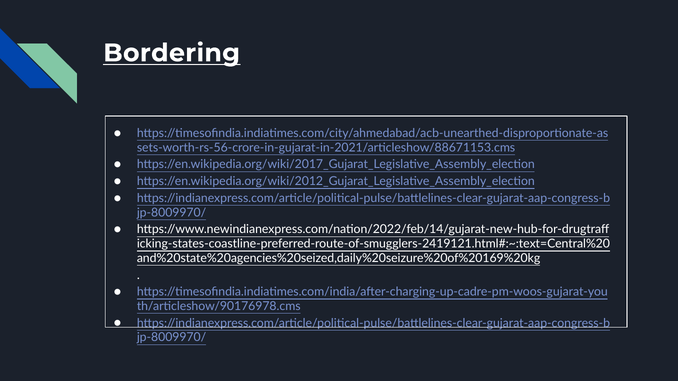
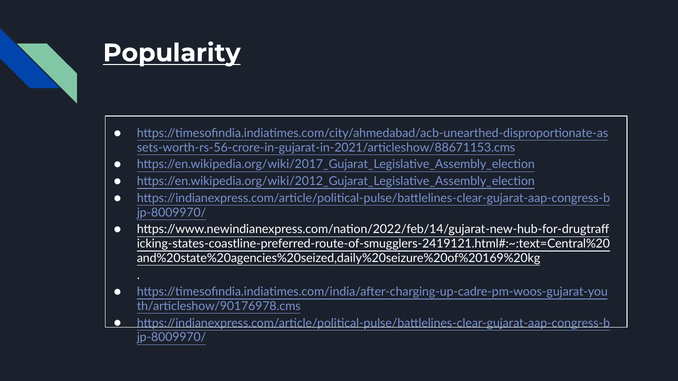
Bordering: Bordering -> Popularity
